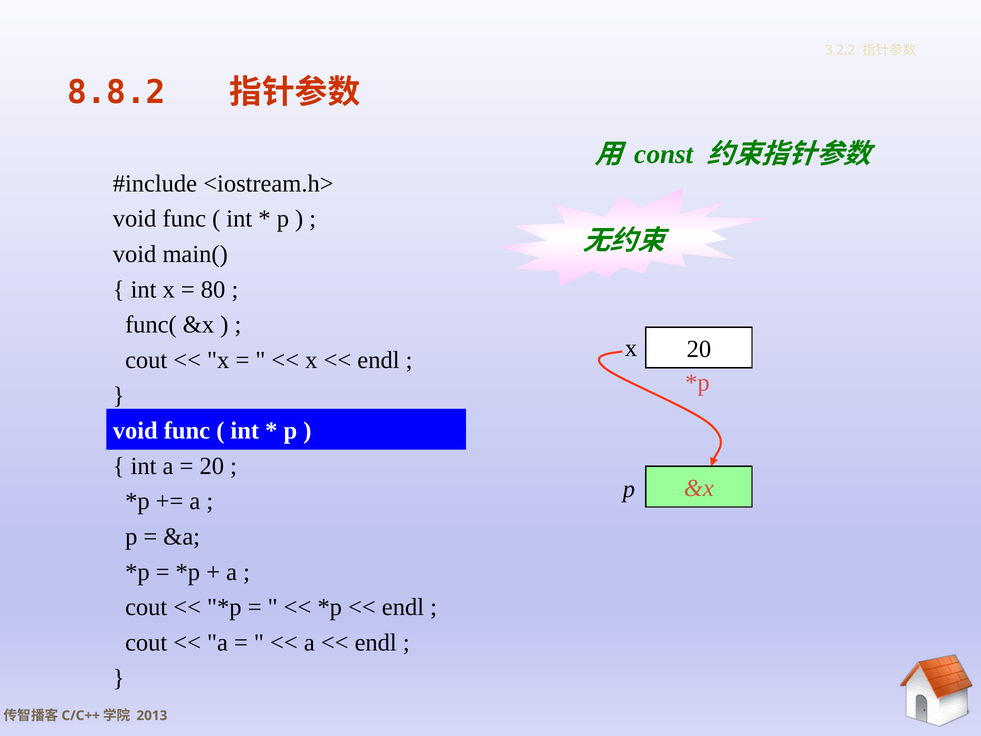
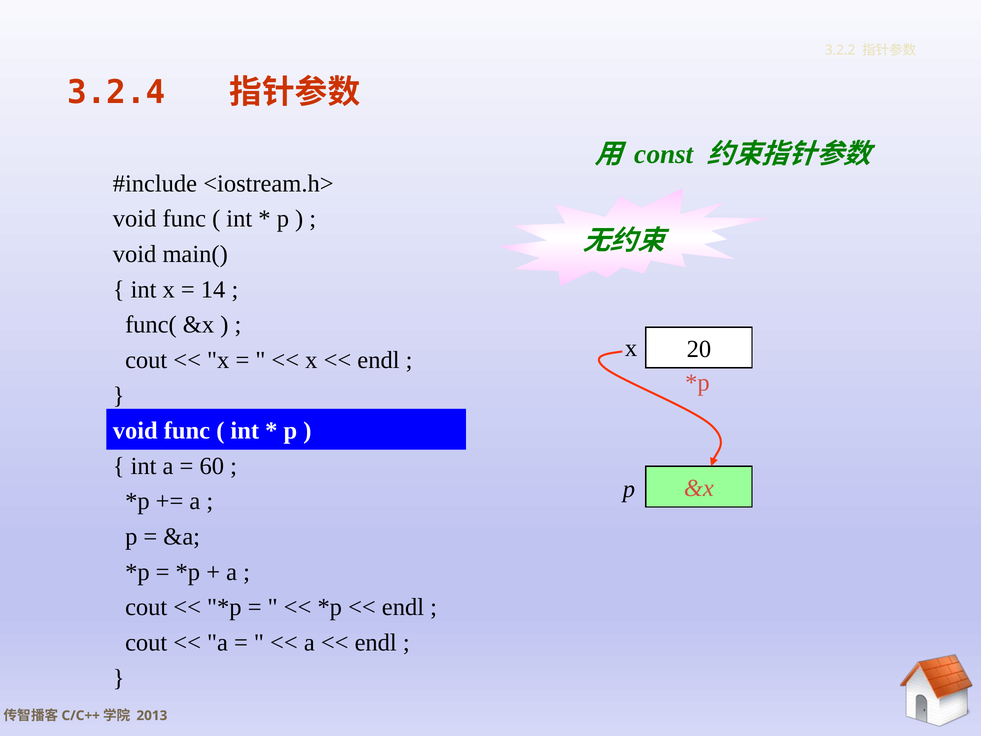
8.8.2: 8.8.2 -> 3.2.4
80: 80 -> 14
20 at (212, 466): 20 -> 60
